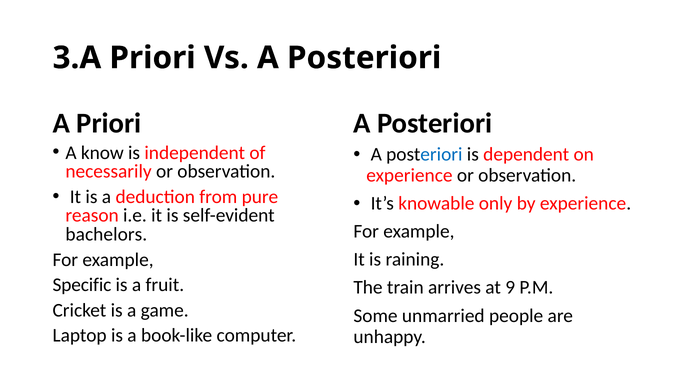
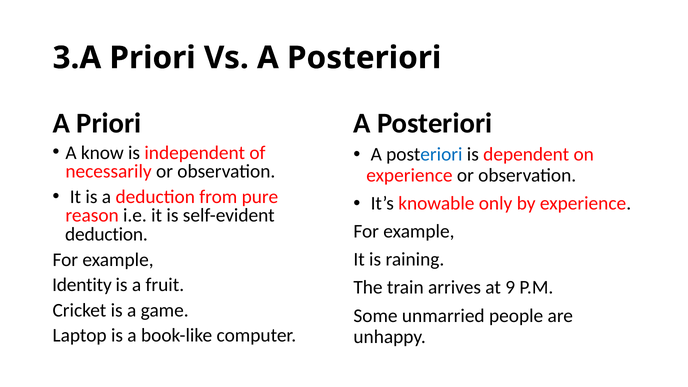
bachelors at (106, 234): bachelors -> deduction
Specific: Specific -> Identity
